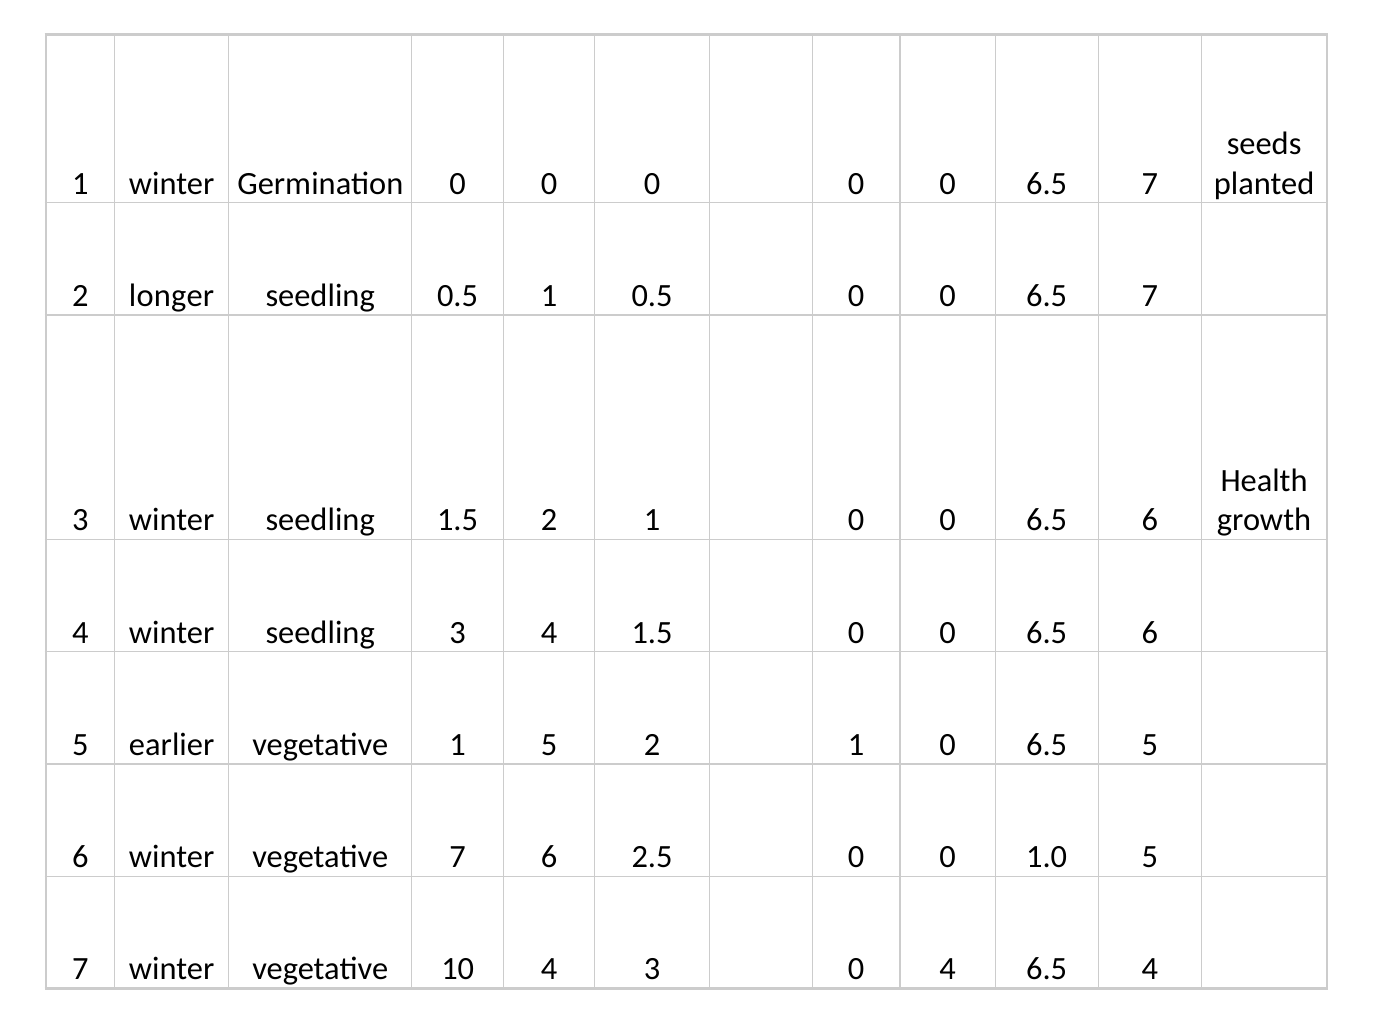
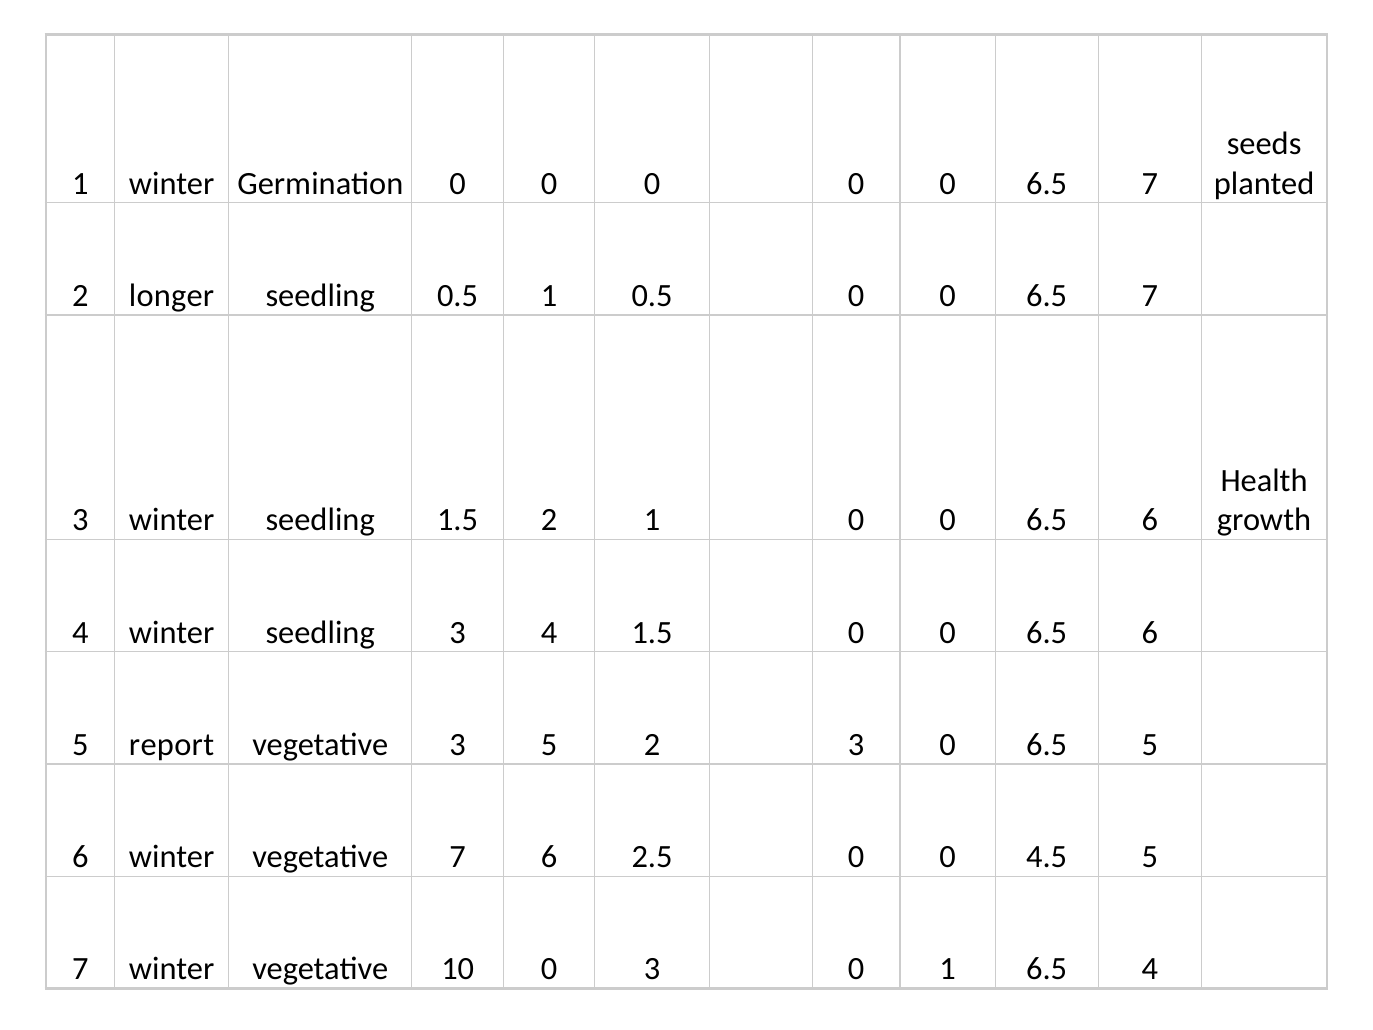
earlier: earlier -> report
vegetative 1: 1 -> 3
5 2 1: 1 -> 3
1.0: 1.0 -> 4.5
10 4: 4 -> 0
0 4: 4 -> 1
